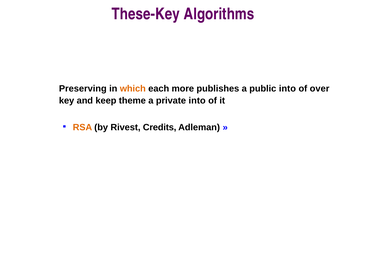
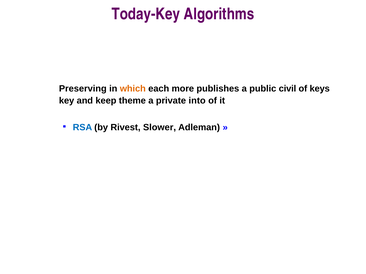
These-Key: These-Key -> Today-Key
public into: into -> civil
over: over -> keys
RSA colour: orange -> blue
Credits: Credits -> Slower
